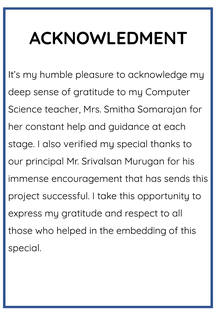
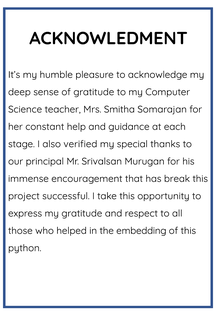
sends: sends -> break
special at (25, 248): special -> python
